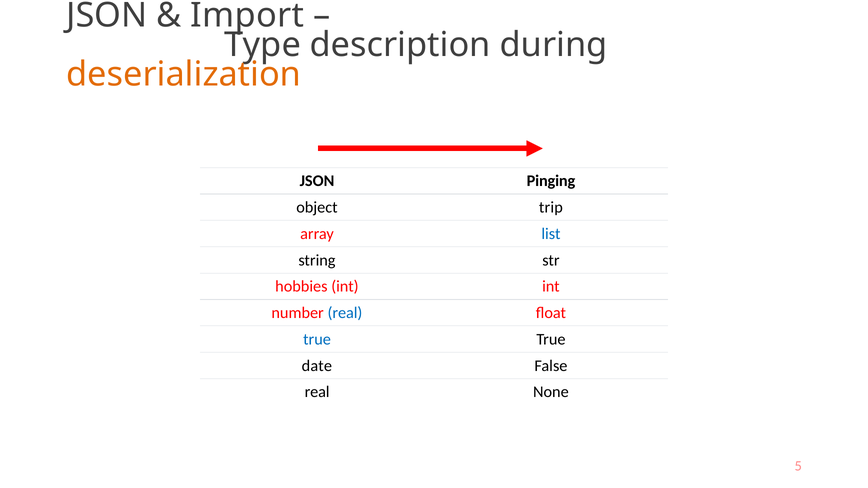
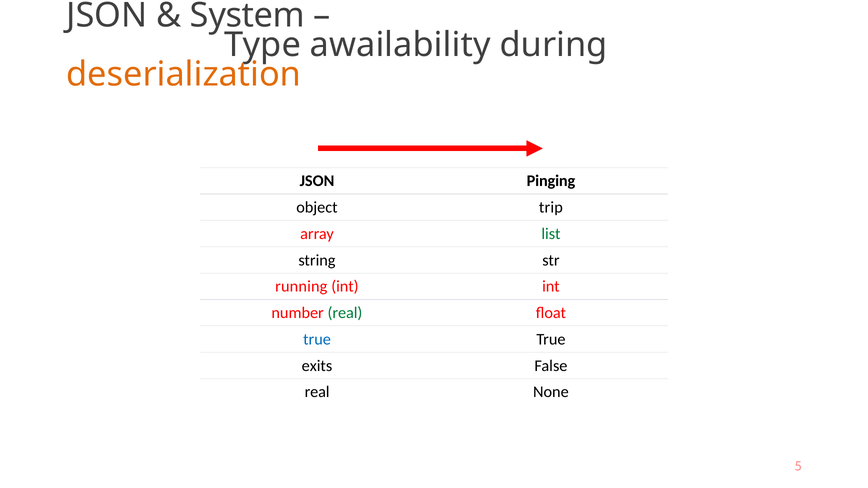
Import: Import -> System
description: description -> awailability
list colour: blue -> green
hobbies: hobbies -> running
real at (345, 313) colour: blue -> green
date: date -> exits
